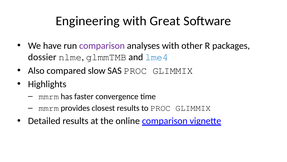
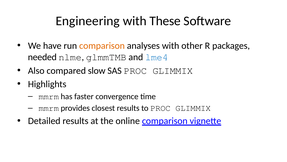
Great: Great -> These
comparison at (102, 46) colour: purple -> orange
dossier: dossier -> needed
